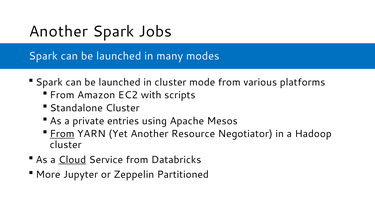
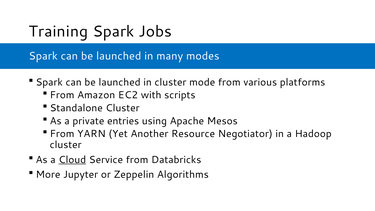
Another at (58, 32): Another -> Training
From at (62, 134) underline: present -> none
Partitioned: Partitioned -> Algorithms
